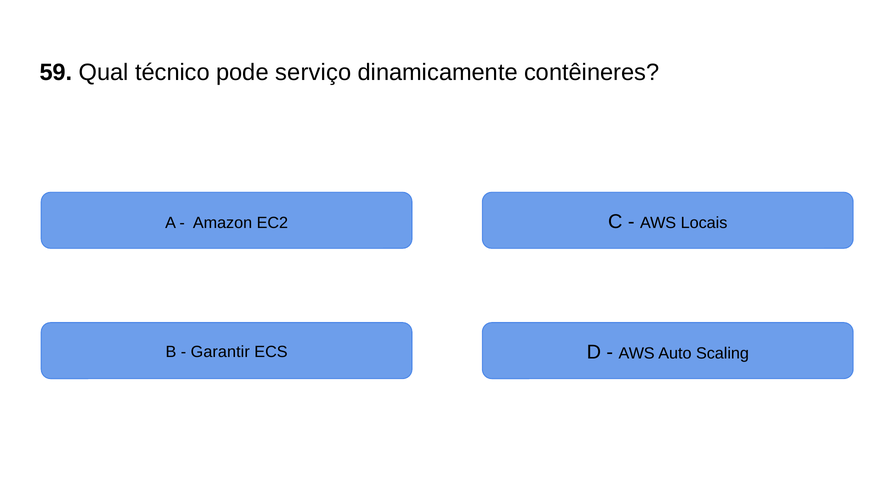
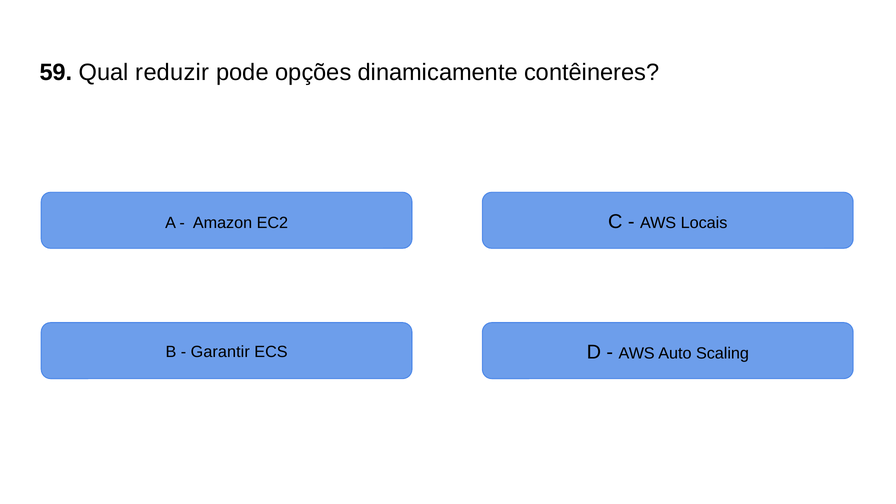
técnico: técnico -> reduzir
serviço: serviço -> opções
